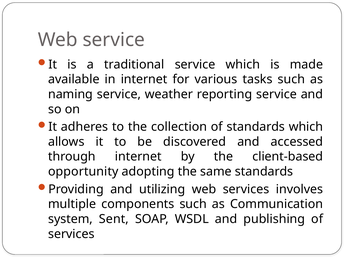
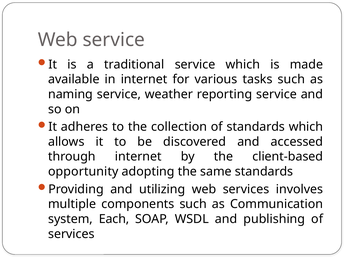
Sent: Sent -> Each
